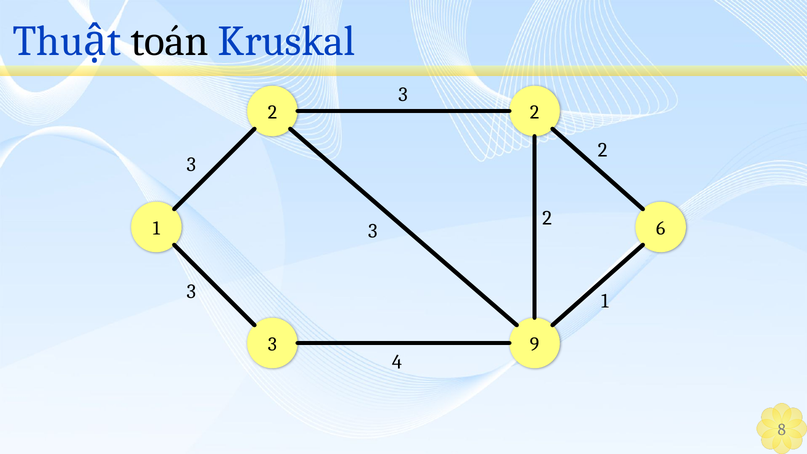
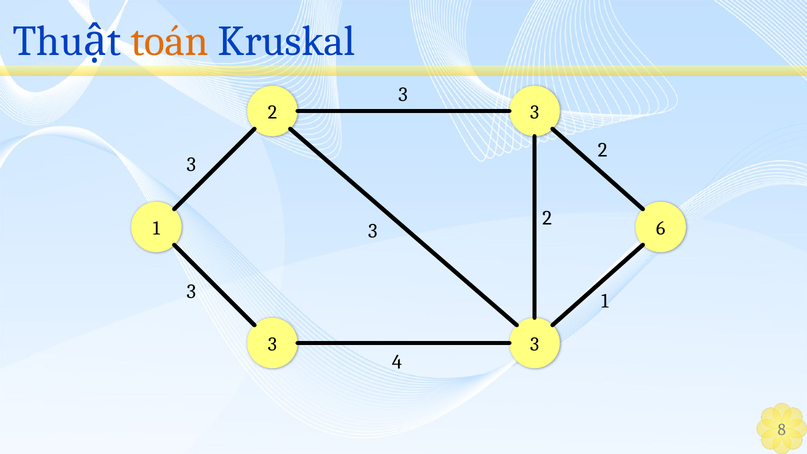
toán colour: black -> orange
2 2: 2 -> 3
9 at (535, 344): 9 -> 3
